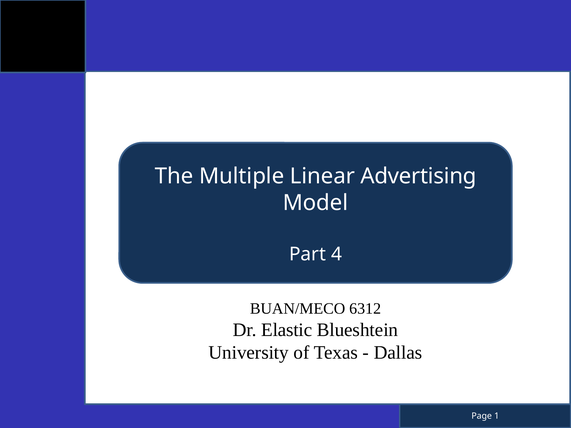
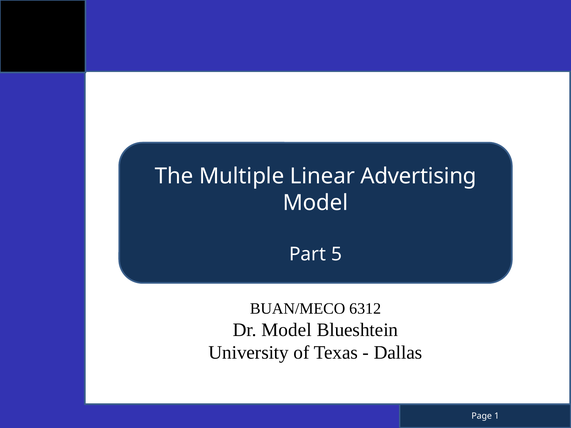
4: 4 -> 5
Dr Elastic: Elastic -> Model
